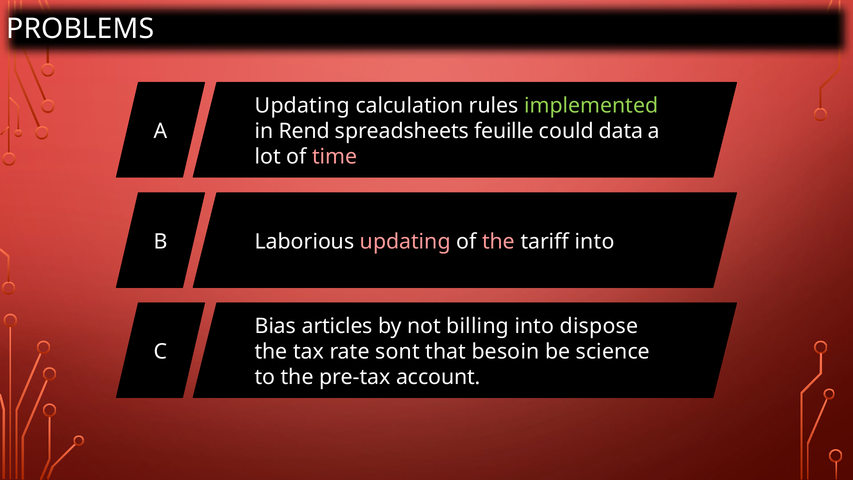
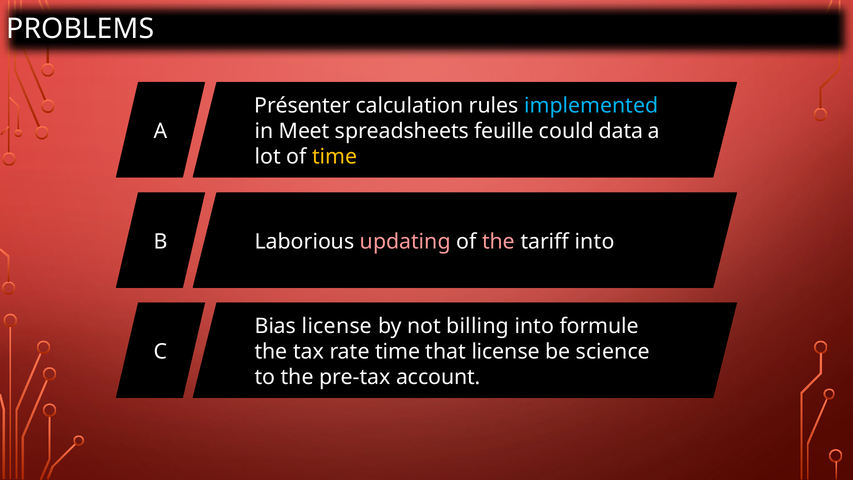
Updating at (302, 106): Updating -> Présenter
implemented colour: light green -> light blue
Rend: Rend -> Meet
time at (335, 157) colour: pink -> yellow
Bias articles: articles -> license
dispose: dispose -> formule
rate sont: sont -> time
that besoin: besoin -> license
